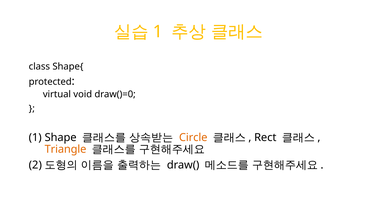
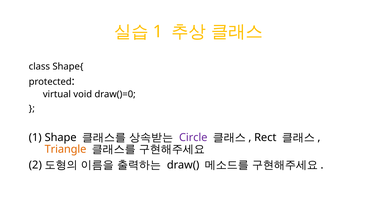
Circle colour: orange -> purple
